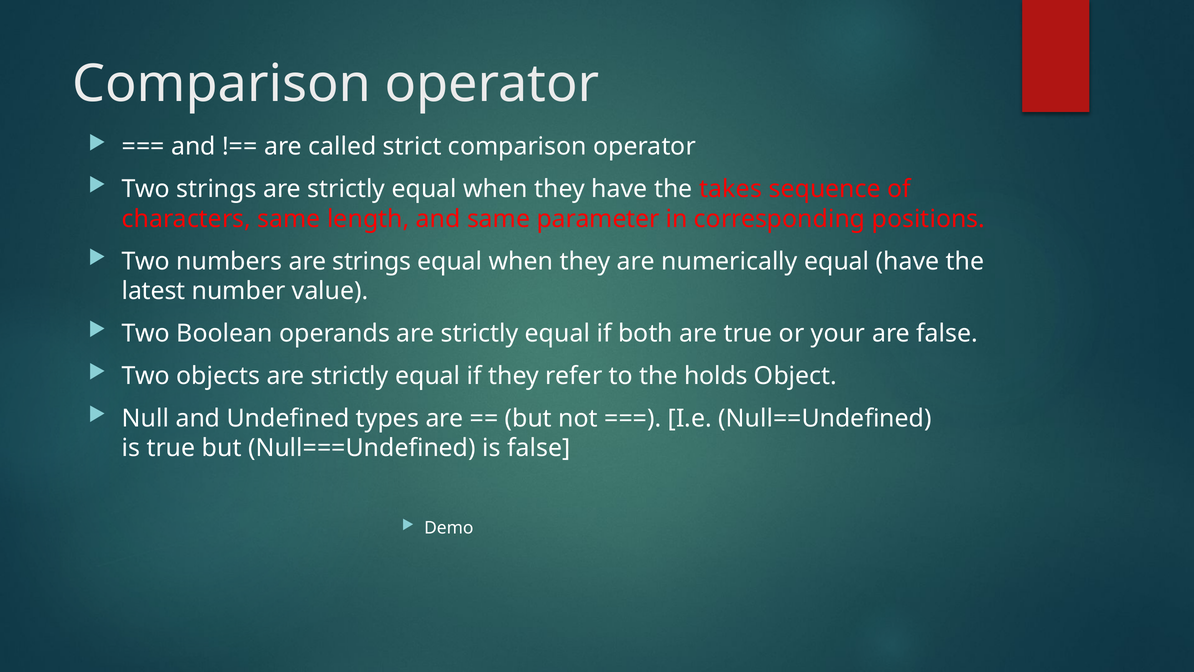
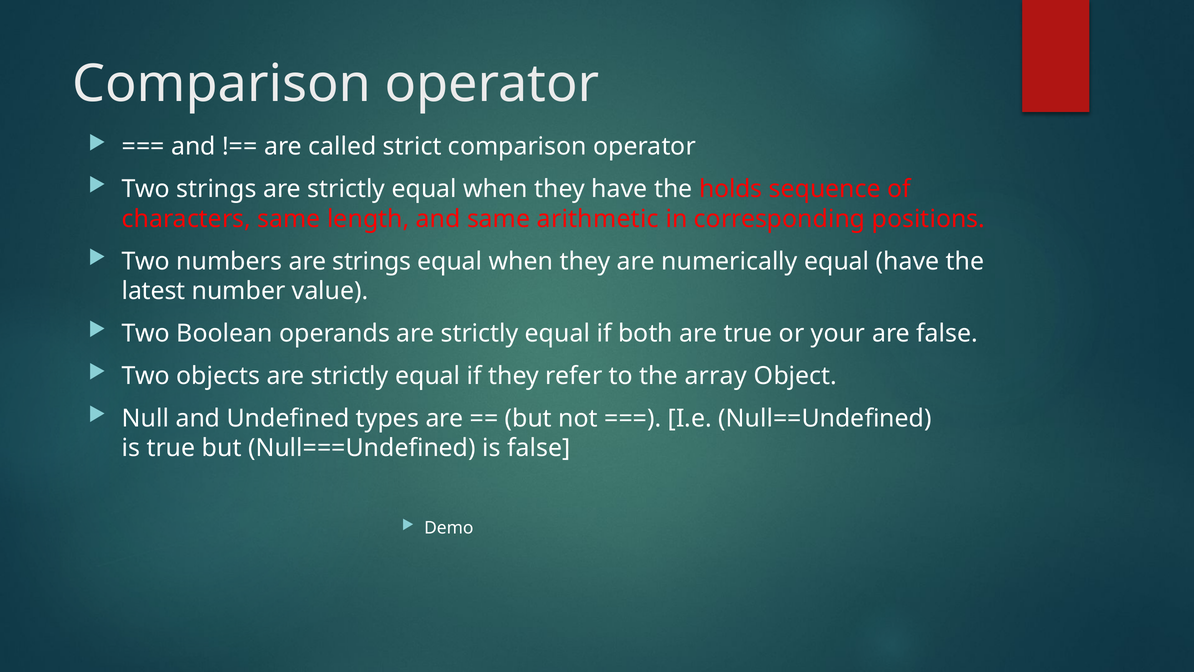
takes: takes -> holds
parameter: parameter -> arithmetic
holds: holds -> array
